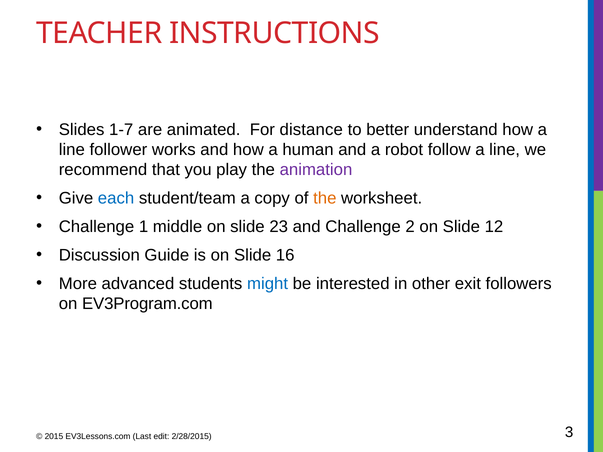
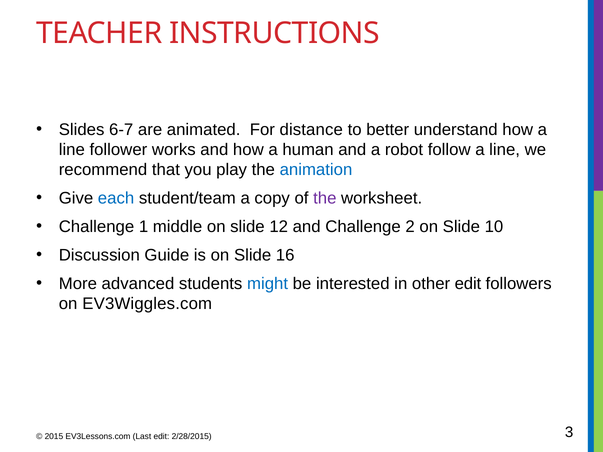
1-7: 1-7 -> 6-7
animation colour: purple -> blue
the at (325, 199) colour: orange -> purple
23: 23 -> 12
12: 12 -> 10
other exit: exit -> edit
EV3Program.com: EV3Program.com -> EV3Wiggles.com
